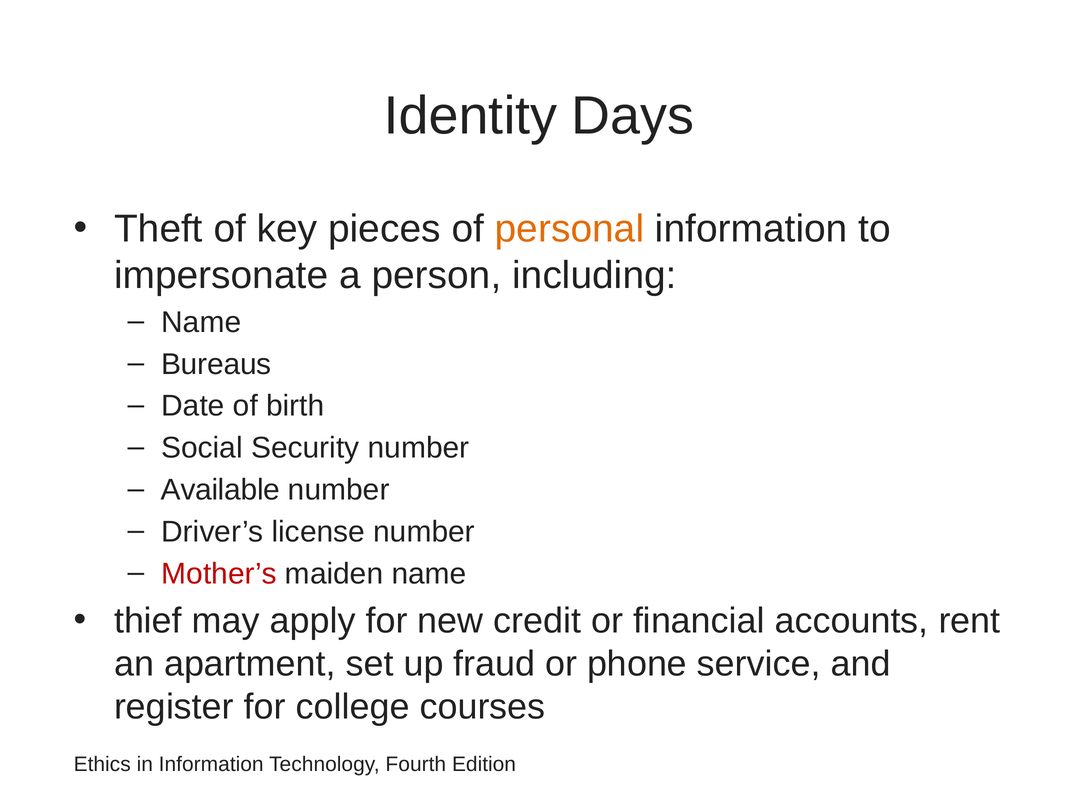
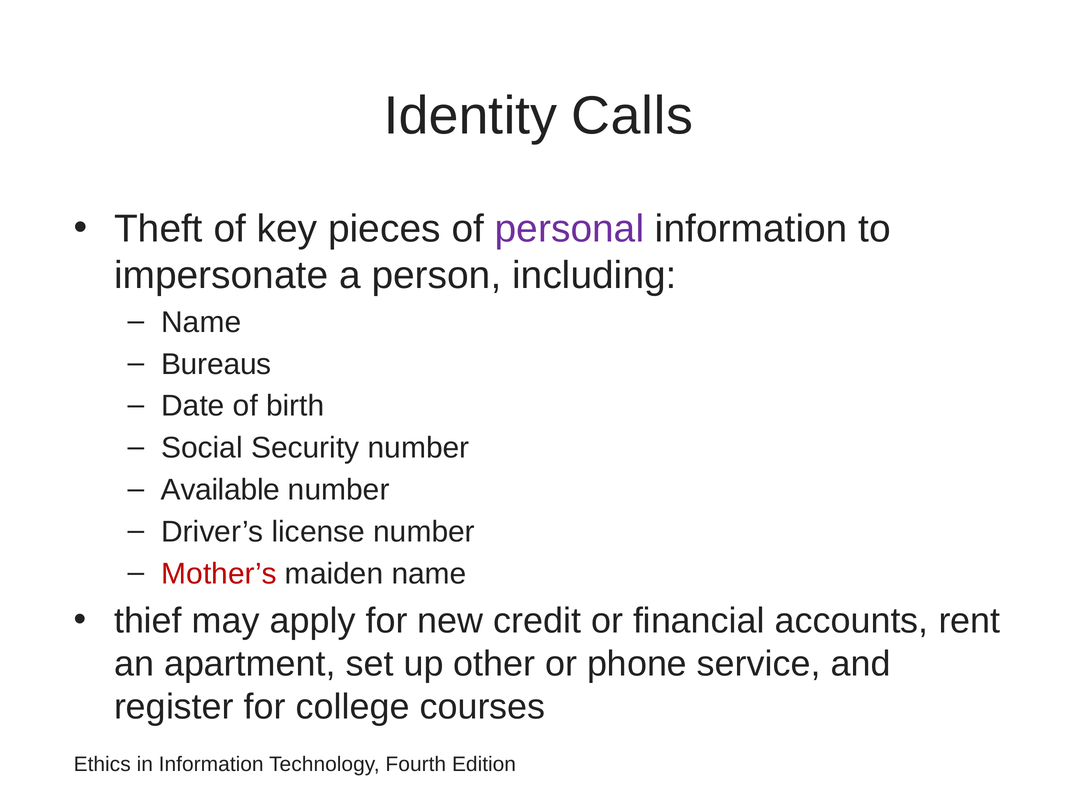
Days: Days -> Calls
personal colour: orange -> purple
fraud: fraud -> other
